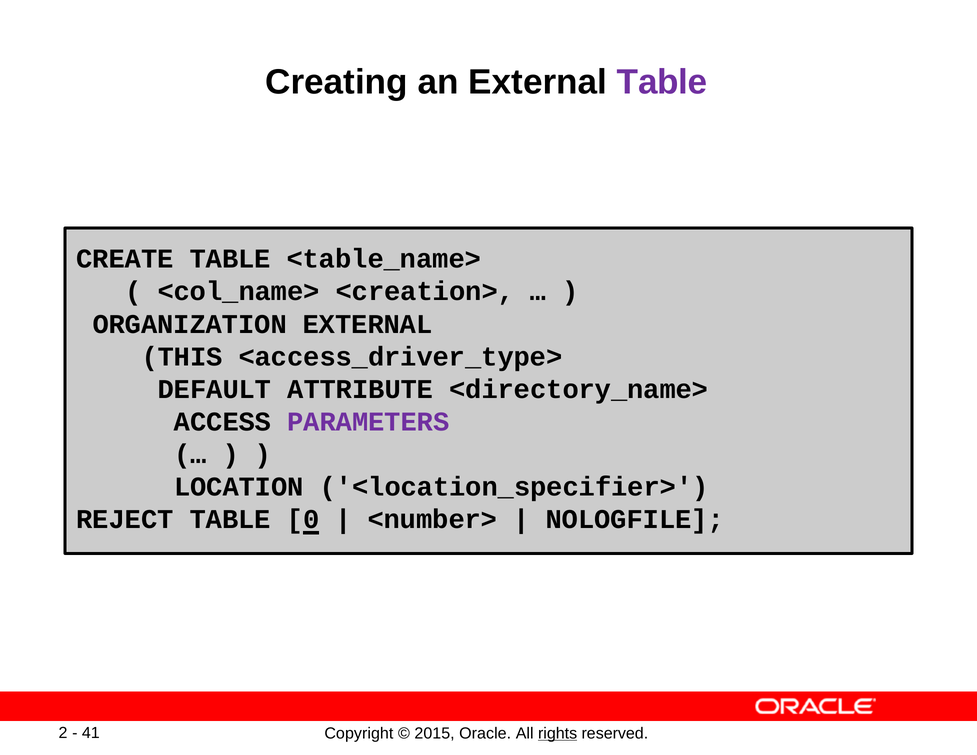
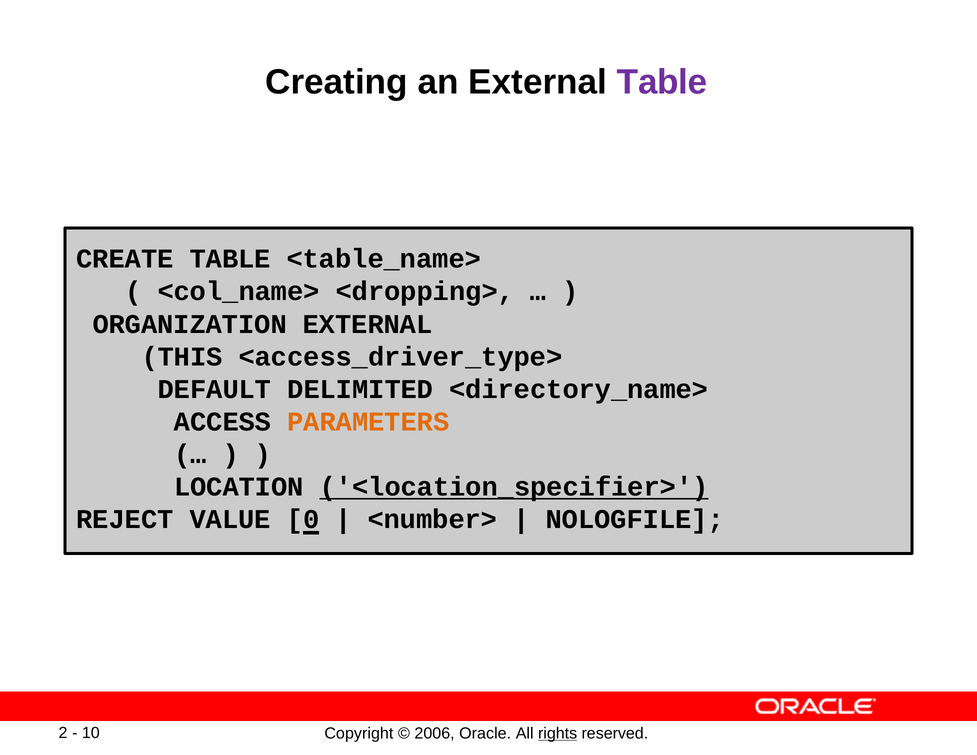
<creation>: <creation> -> <dropping>
ATTRIBUTE: ATTRIBUTE -> DELIMITED
PARAMETERS colour: purple -> orange
<location_specifier> underline: none -> present
REJECT TABLE: TABLE -> VALUE
41: 41 -> 10
2015: 2015 -> 2006
